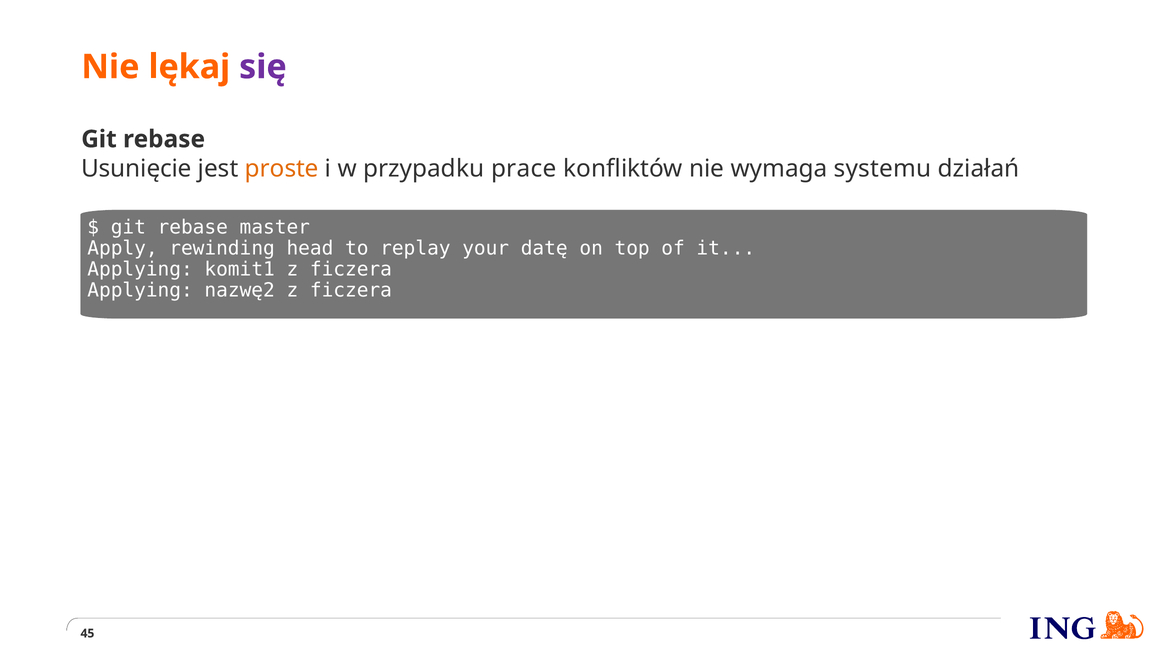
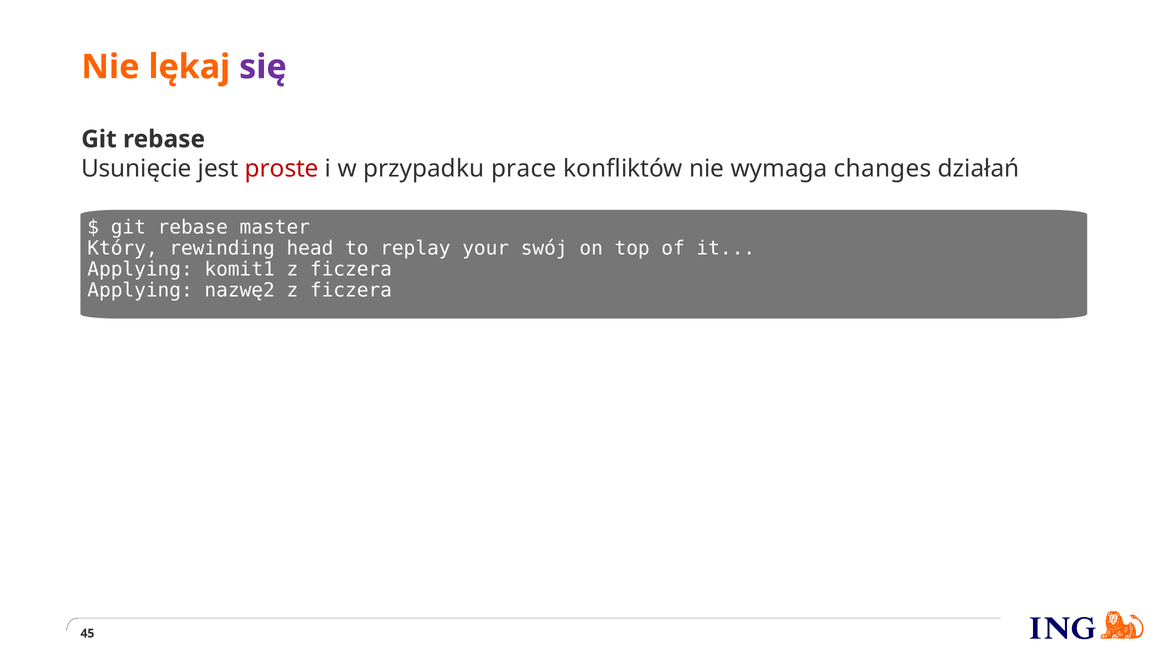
proste colour: orange -> red
systemu: systemu -> changes
Apply: Apply -> Który
datę: datę -> swój
